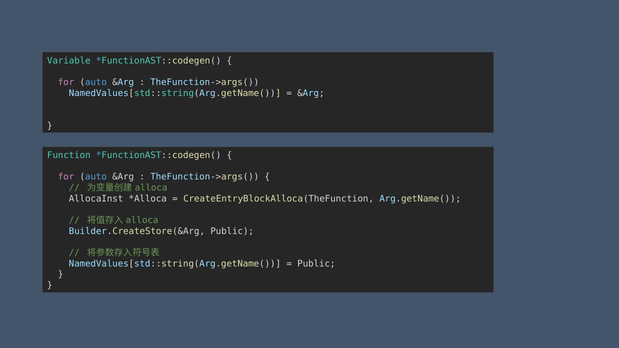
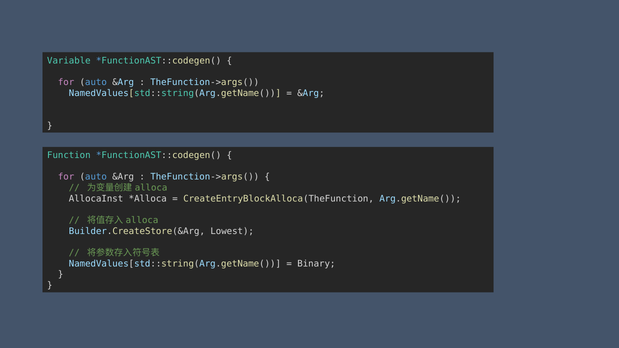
Builder.CreateStore(&Arg Public: Public -> Lowest
Public at (316, 264): Public -> Binary
